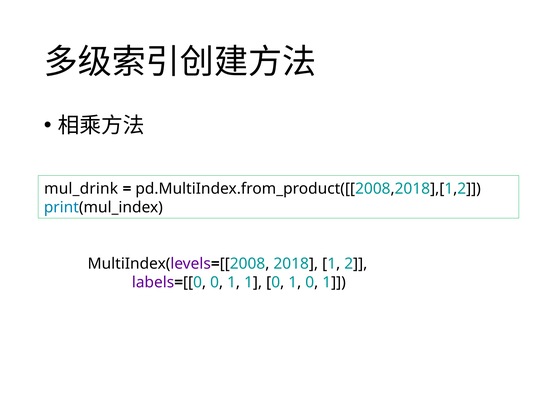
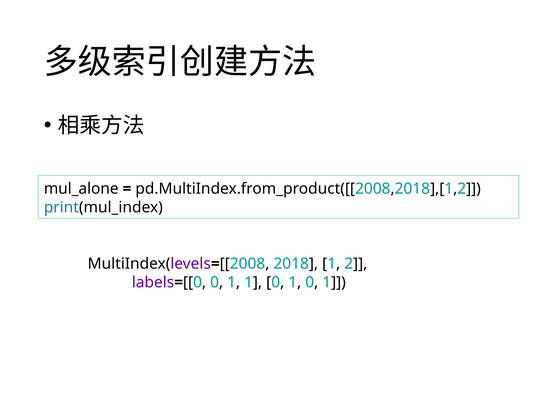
mul_drink: mul_drink -> mul_alone
